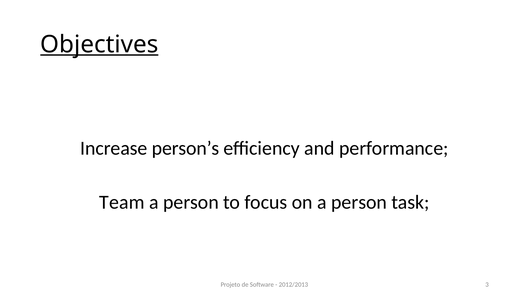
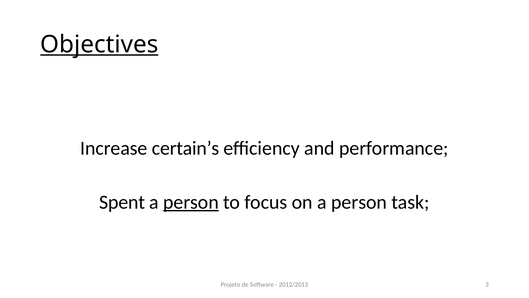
person’s: person’s -> certain’s
Team: Team -> Spent
person at (191, 202) underline: none -> present
